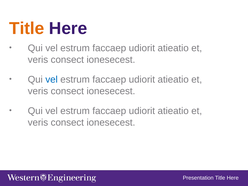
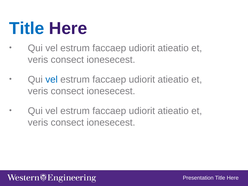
Title at (27, 28) colour: orange -> blue
